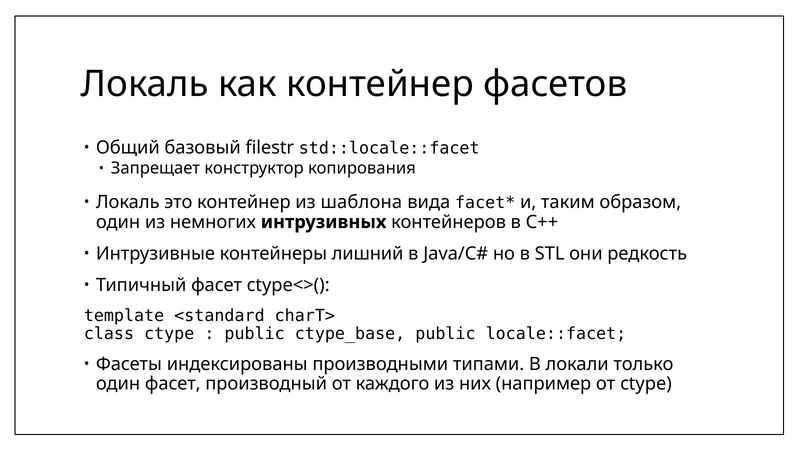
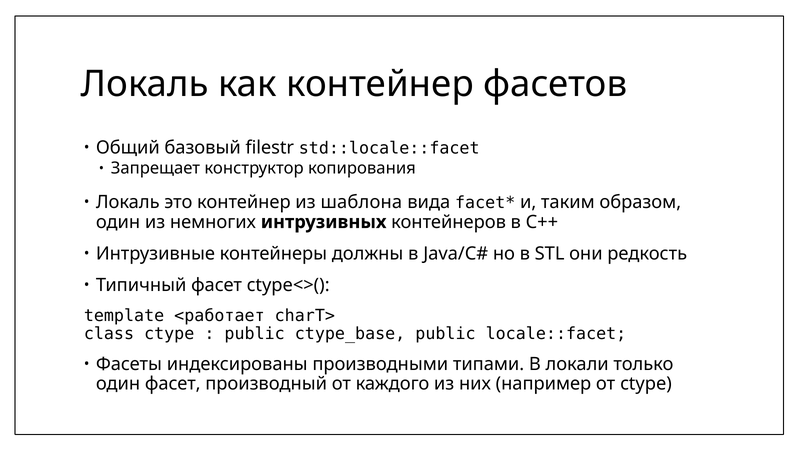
лишний: лишний -> должны
<standard: <standard -> <работает
